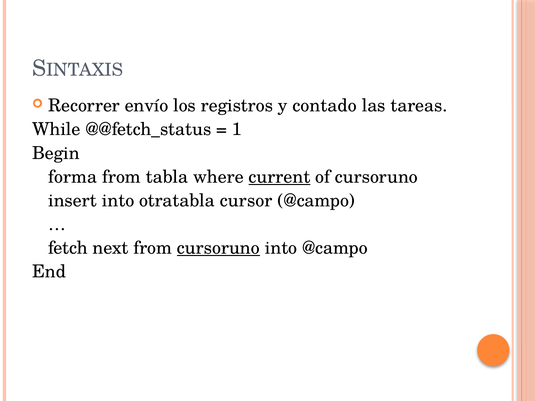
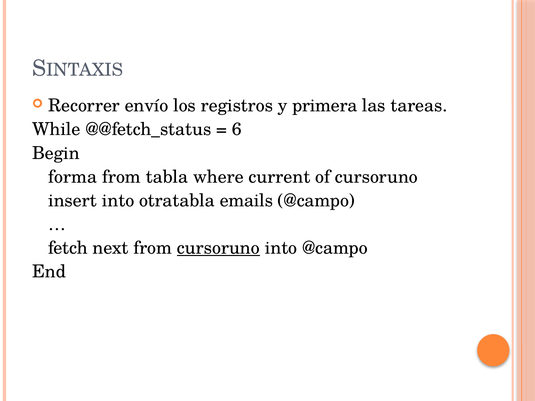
contado: contado -> primera
1: 1 -> 6
current underline: present -> none
cursor: cursor -> emails
